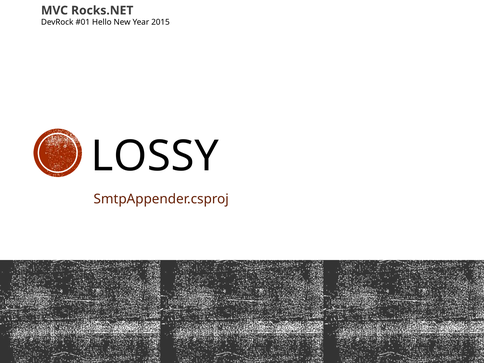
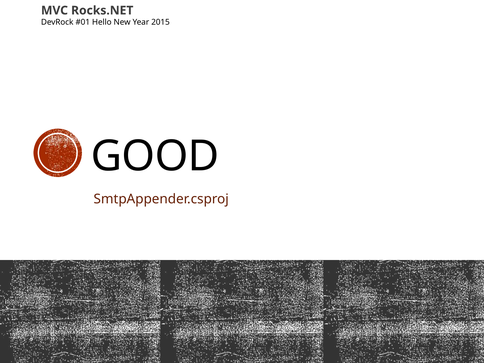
LOSSY: LOSSY -> GOOD
